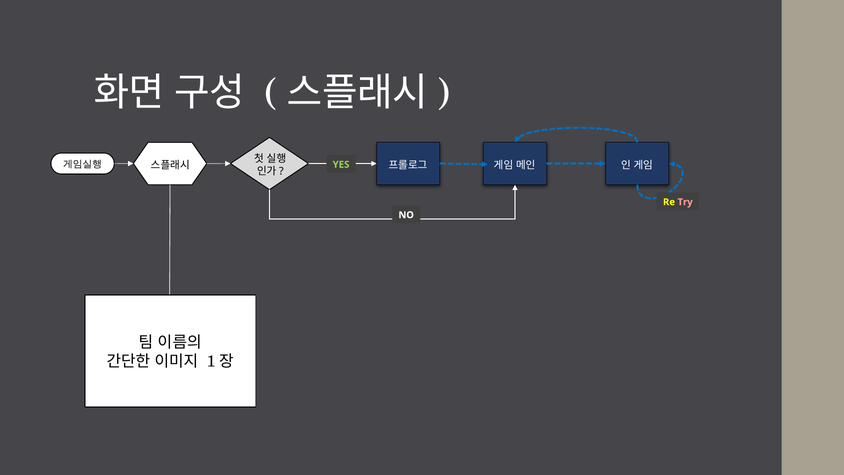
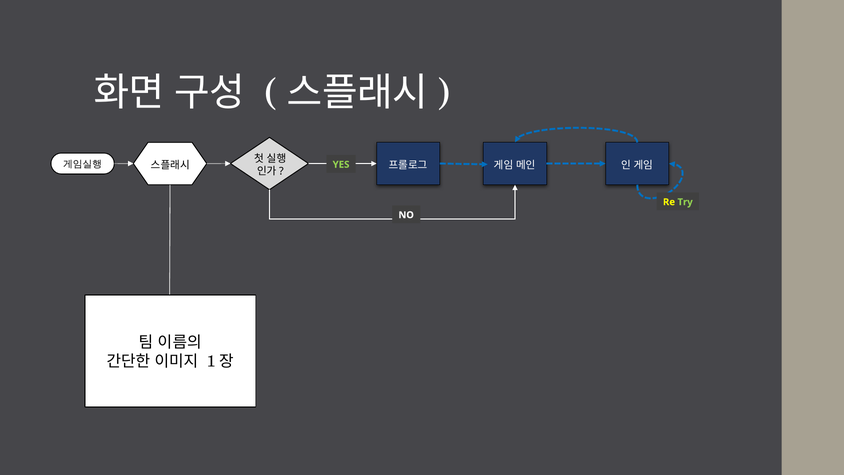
Try colour: pink -> light green
